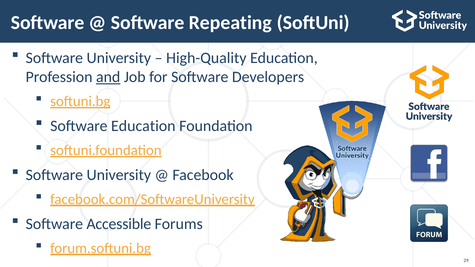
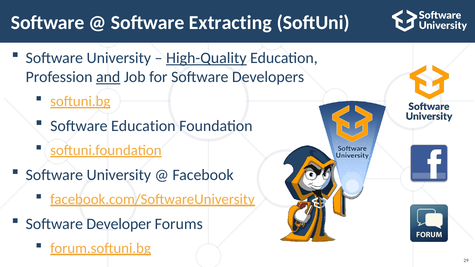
Repeating: Repeating -> Extracting
High-Quality underline: none -> present
Accessible: Accessible -> Developer
